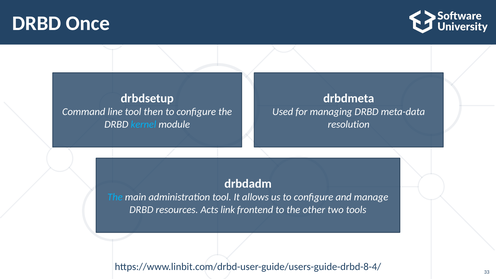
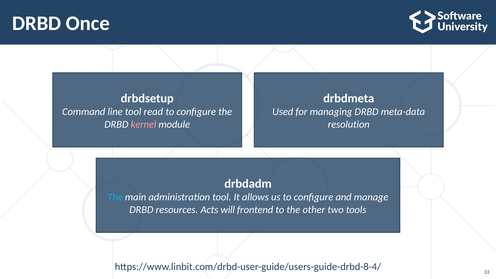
then: then -> read
kernel colour: light blue -> pink
link: link -> will
